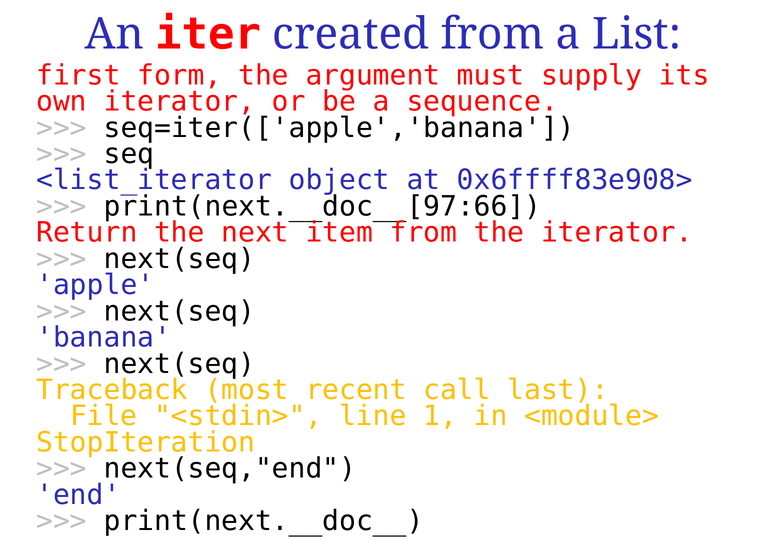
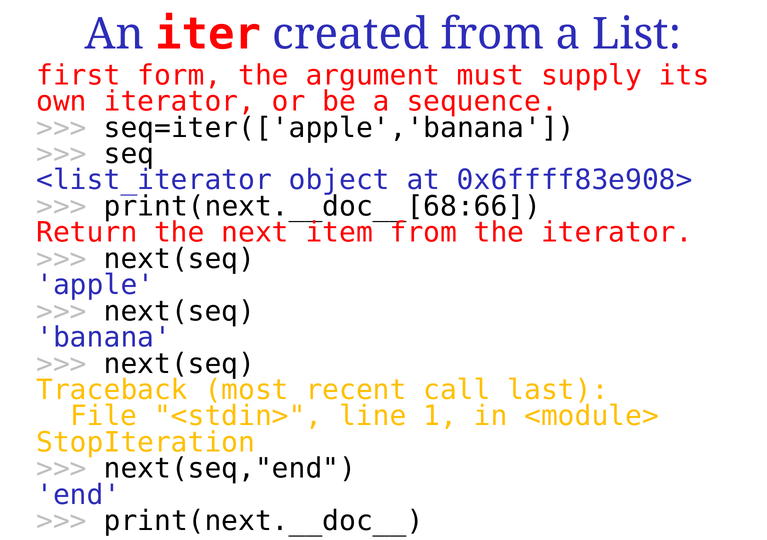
print(next.__doc__[97:66: print(next.__doc__[97:66 -> print(next.__doc__[68:66
